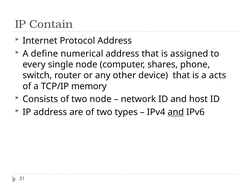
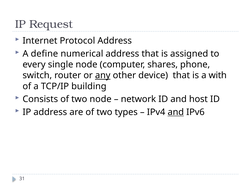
Contain: Contain -> Request
any underline: none -> present
acts: acts -> with
memory: memory -> building
